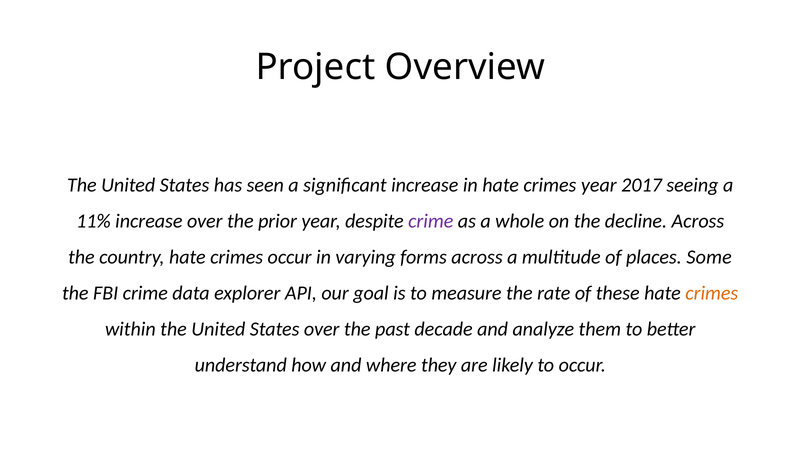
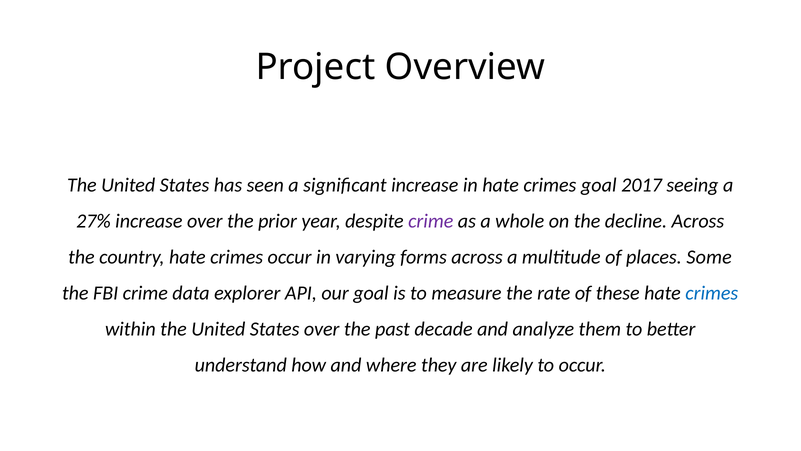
crimes year: year -> goal
11%: 11% -> 27%
crimes at (712, 293) colour: orange -> blue
